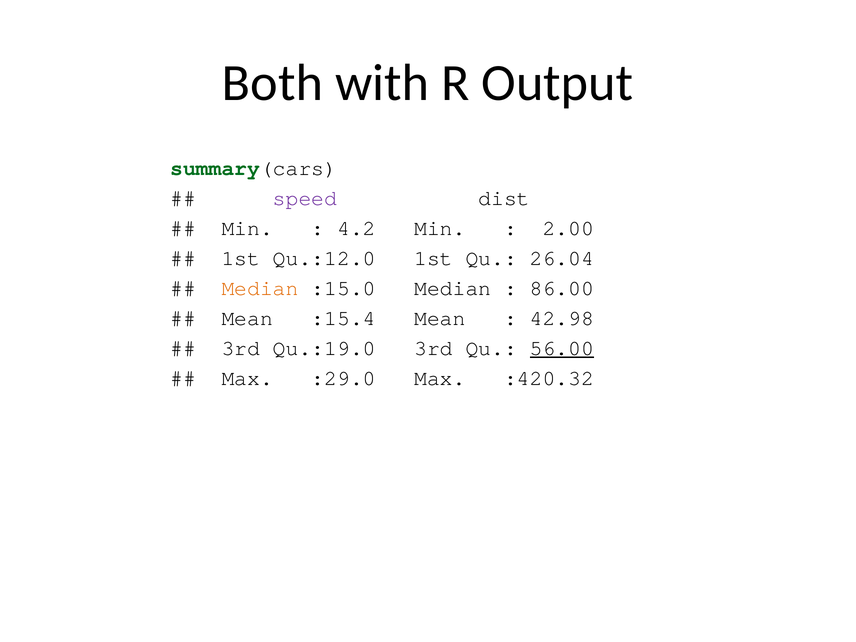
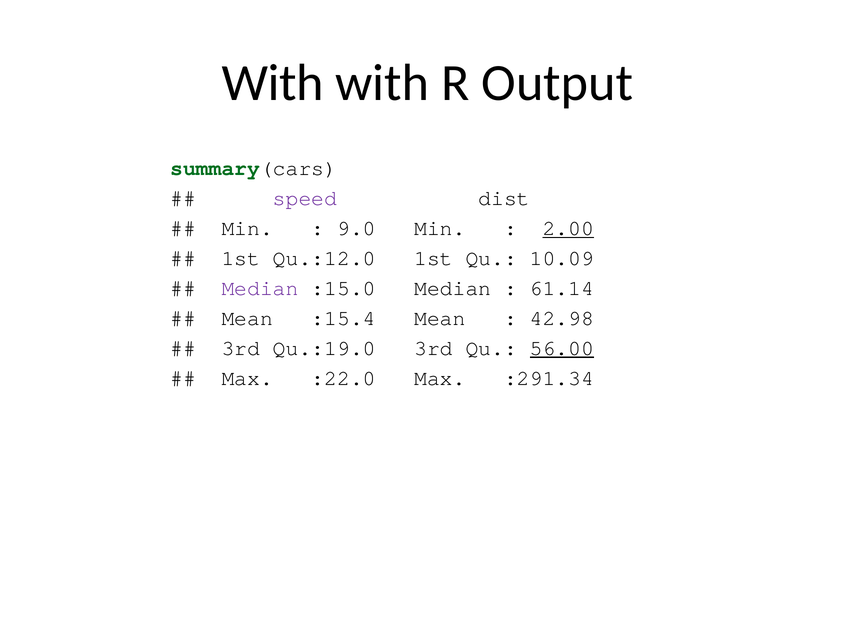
Both at (272, 83): Both -> With
4.2: 4.2 -> 9.0
2.00 underline: none -> present
26.04: 26.04 -> 10.09
Median at (260, 288) colour: orange -> purple
86.00: 86.00 -> 61.14
:29.0: :29.0 -> :22.0
:420.32: :420.32 -> :291.34
